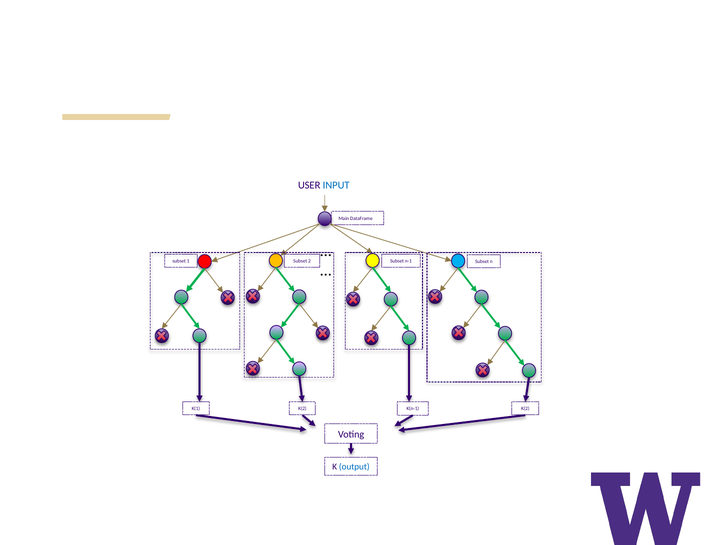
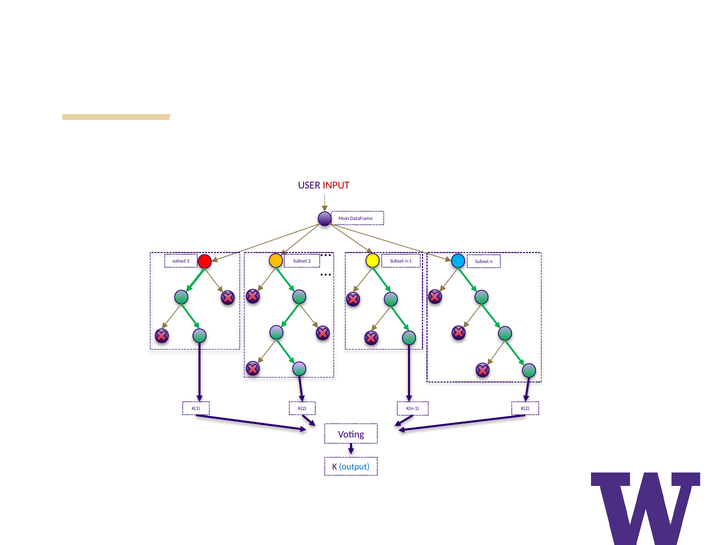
INPUT colour: blue -> red
